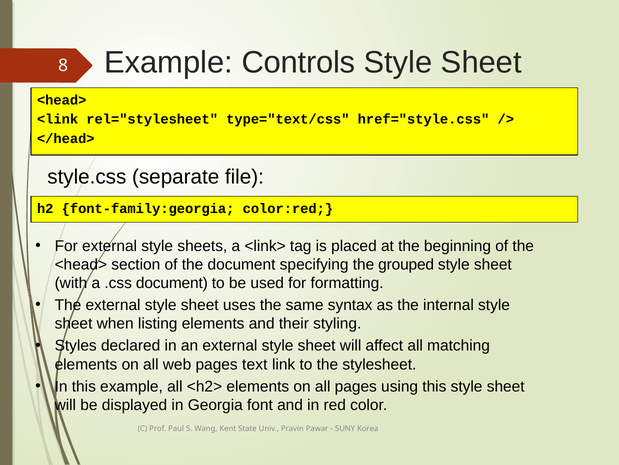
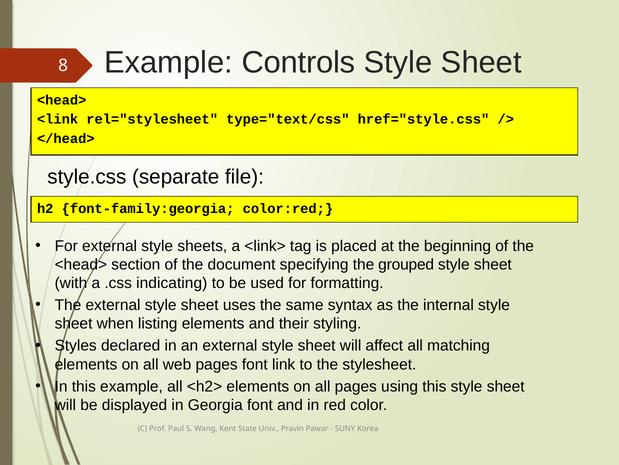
.css document: document -> indicating
pages text: text -> font
